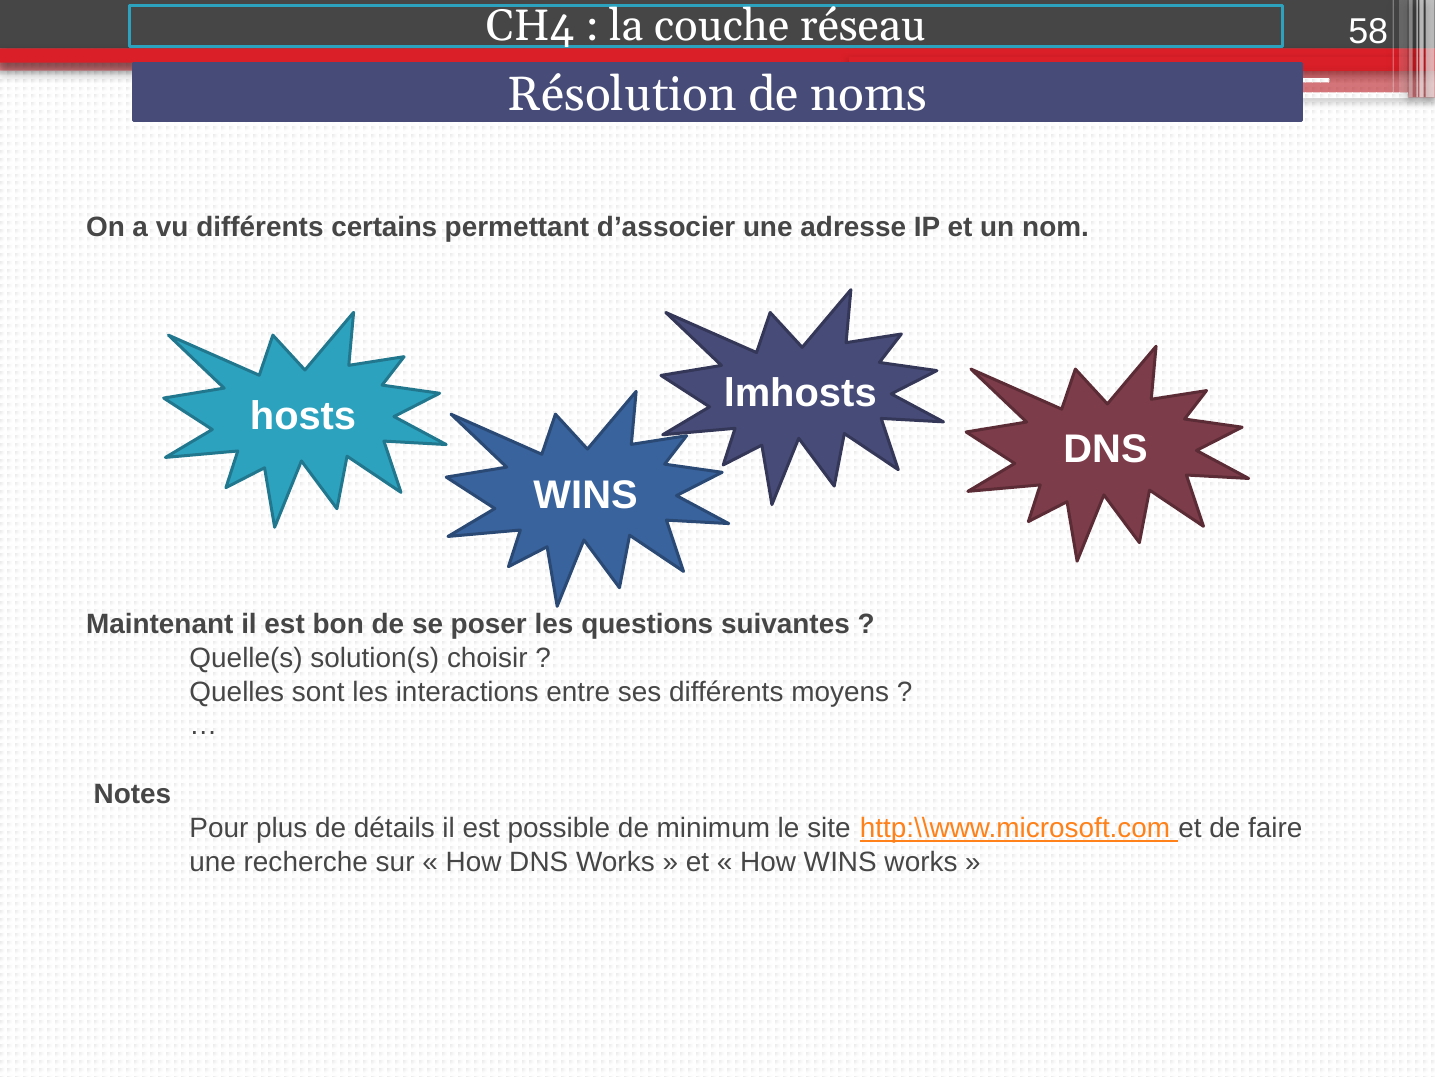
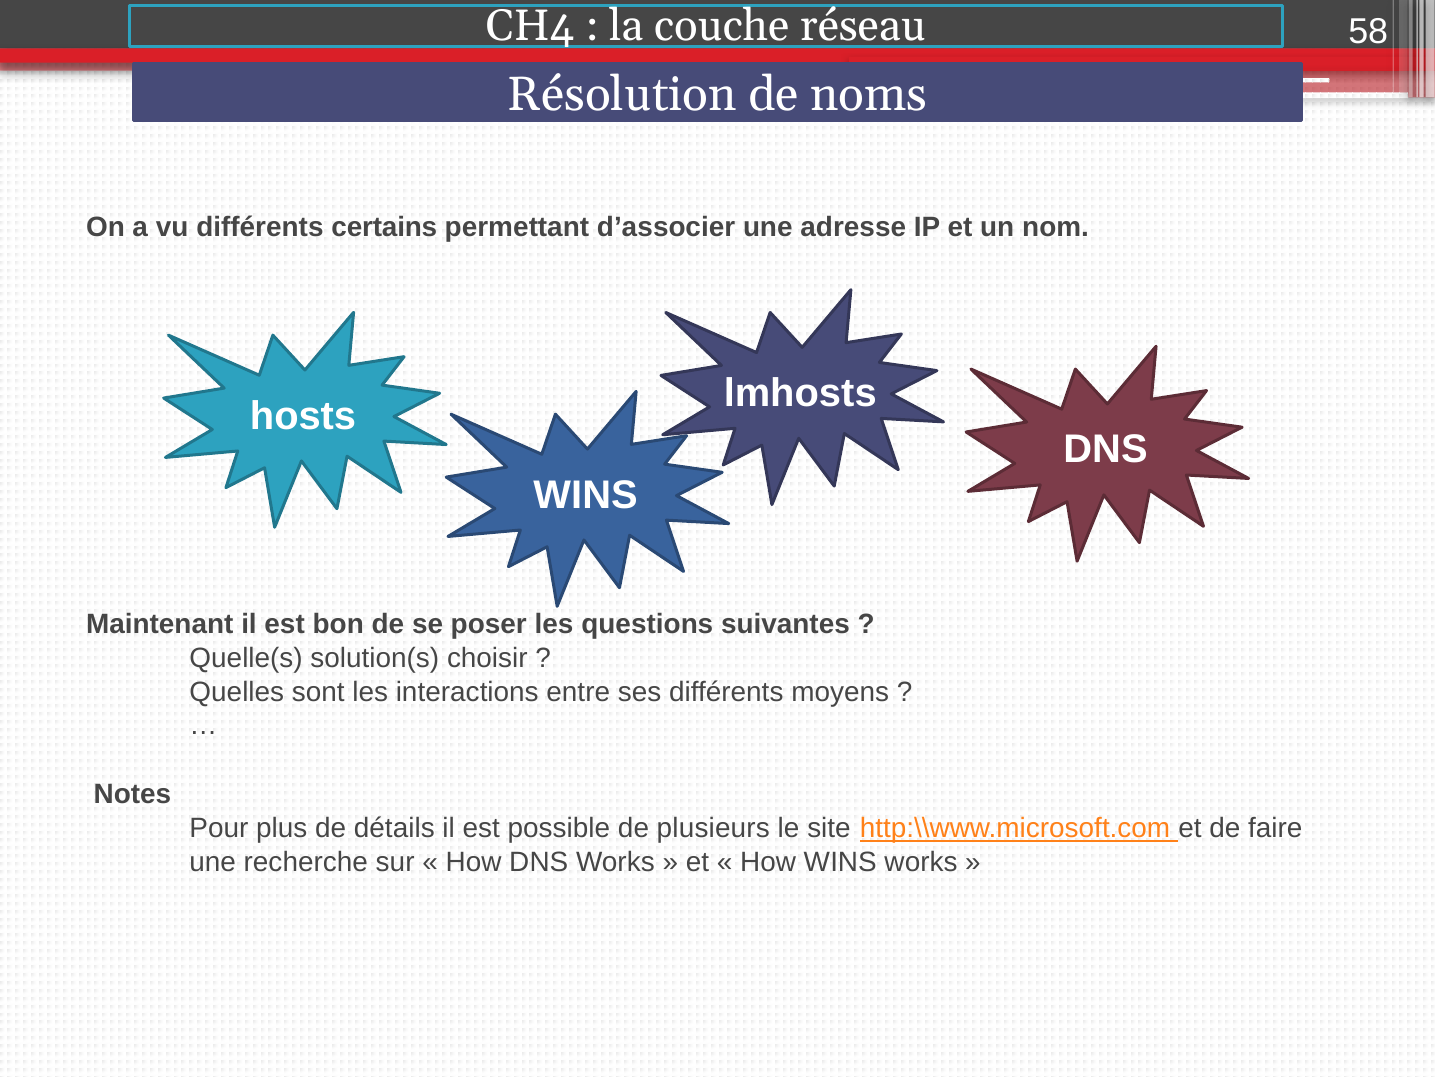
minimum: minimum -> plusieurs
